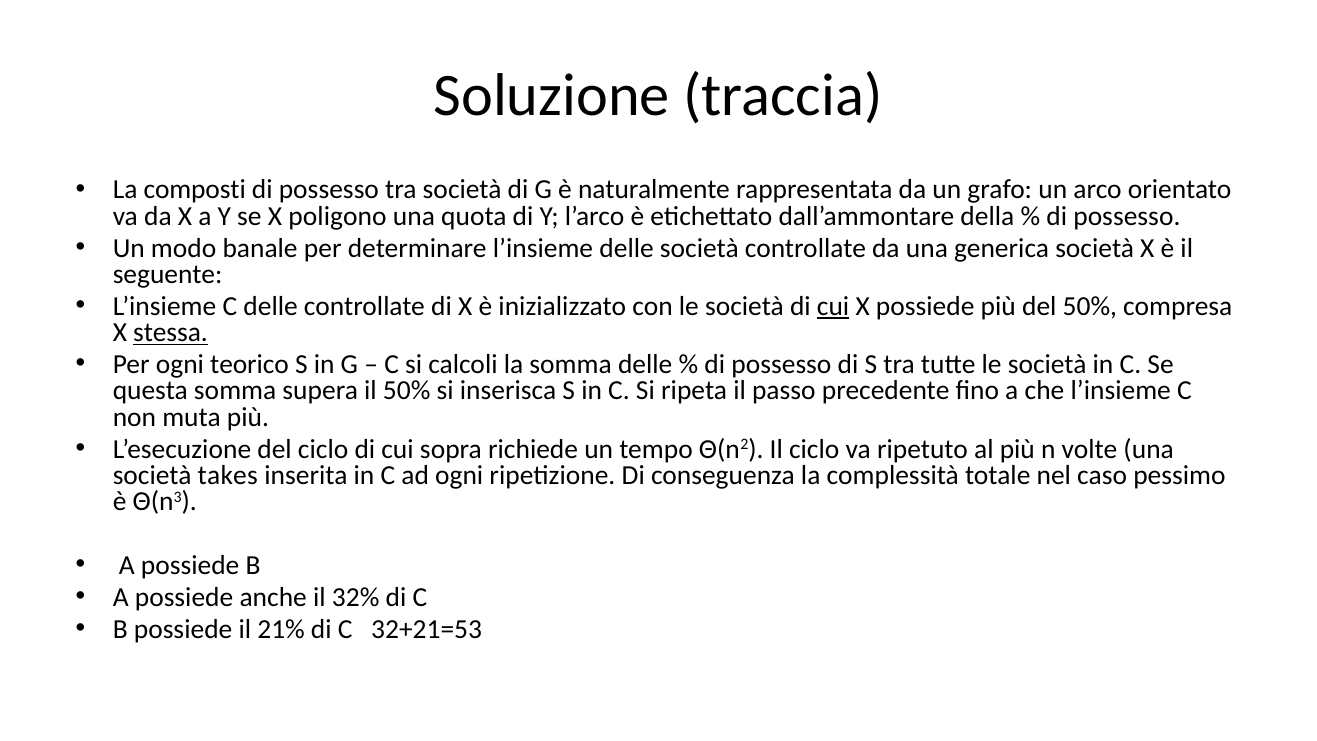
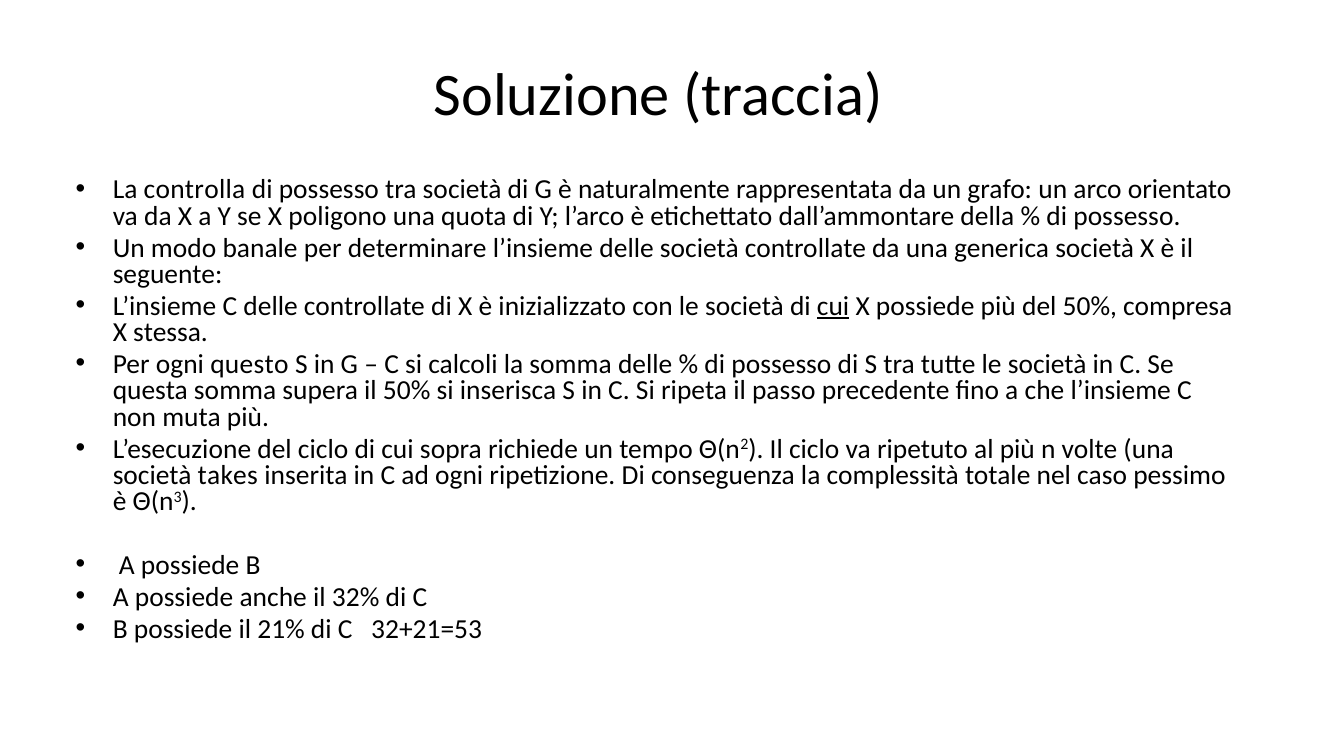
composti: composti -> controlla
stessa underline: present -> none
teorico: teorico -> questo
